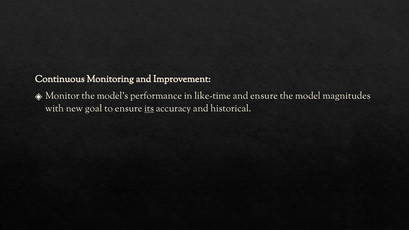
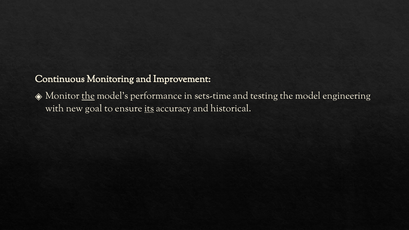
the at (88, 96) underline: none -> present
like-time: like-time -> sets-time
and ensure: ensure -> testing
magnitudes: magnitudes -> engineering
